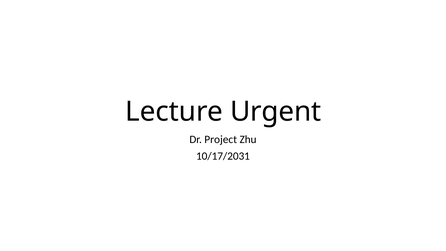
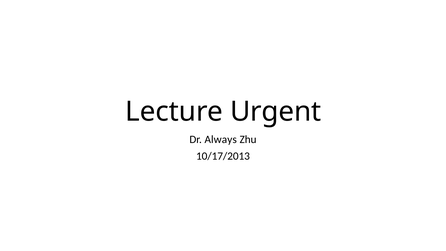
Project: Project -> Always
10/17/2031: 10/17/2031 -> 10/17/2013
